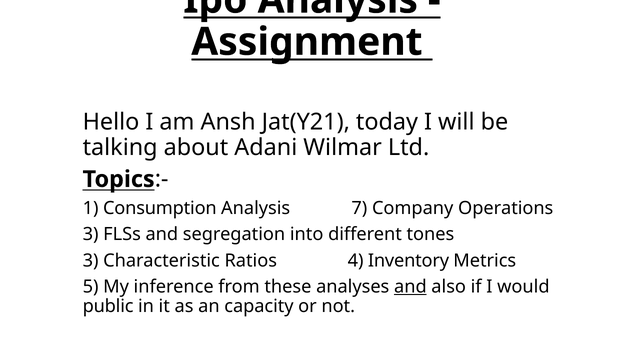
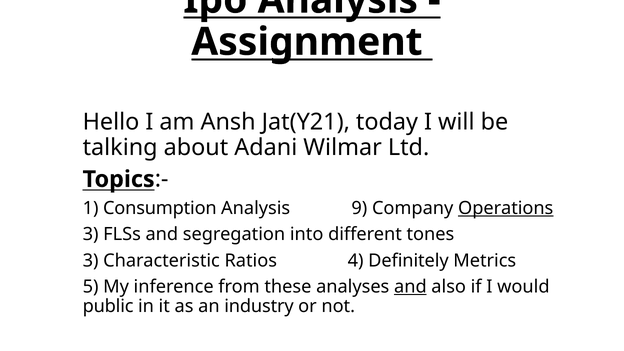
7: 7 -> 9
Operations underline: none -> present
Inventory: Inventory -> Definitely
capacity: capacity -> industry
